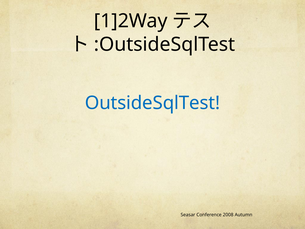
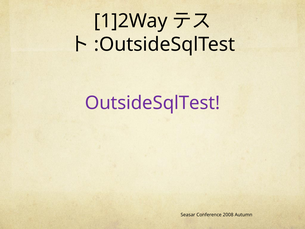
OutsideSqlTest colour: blue -> purple
